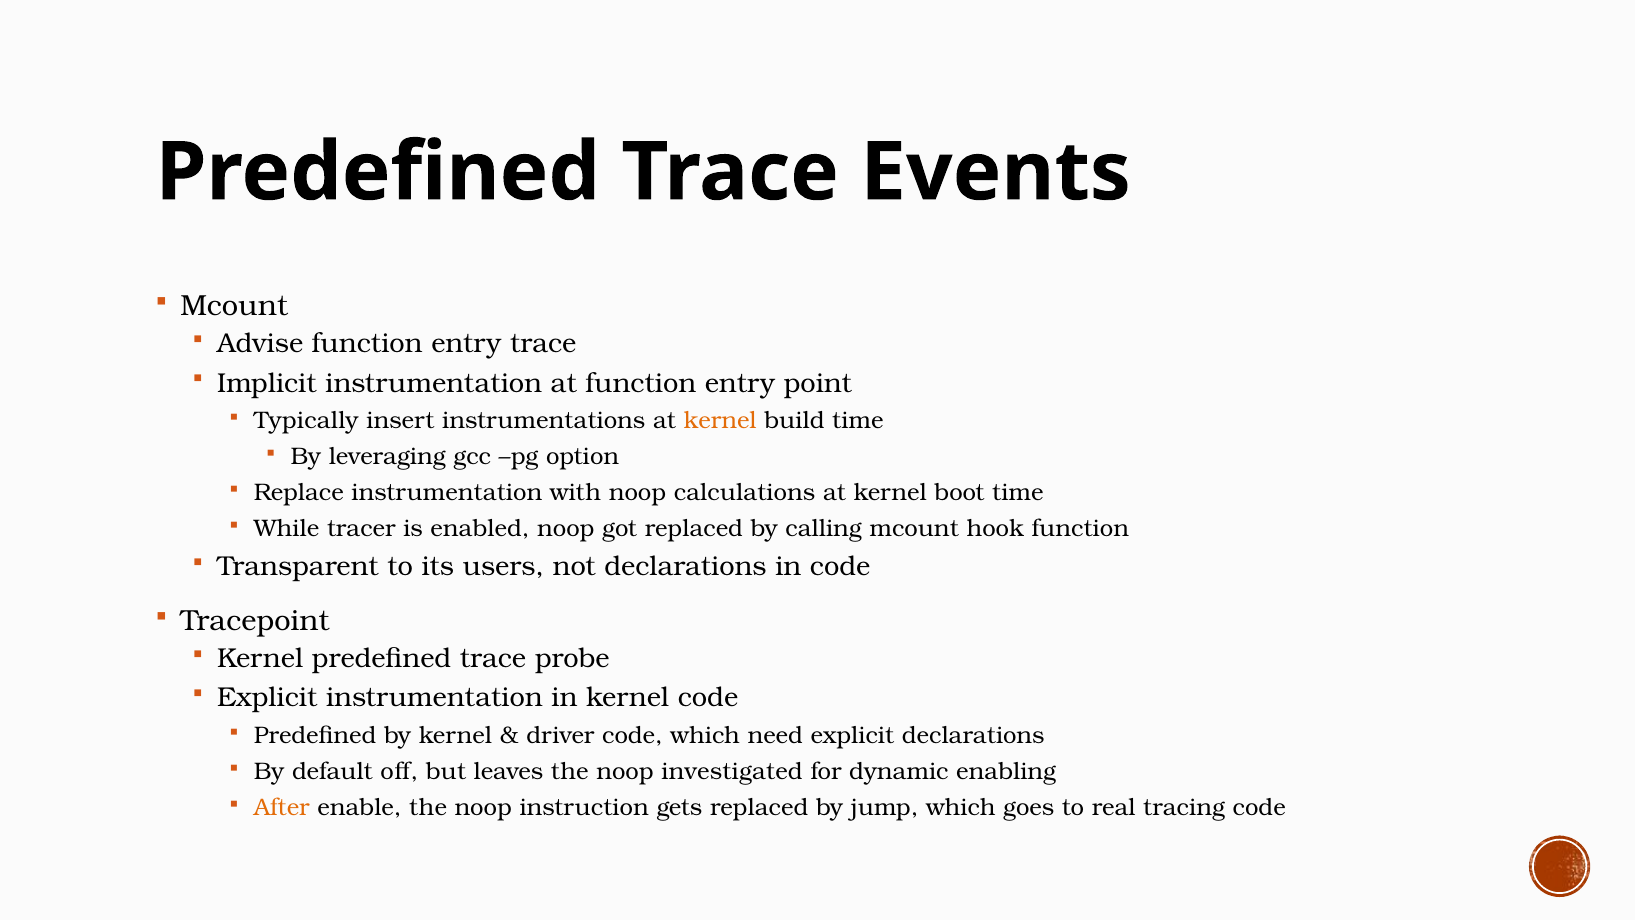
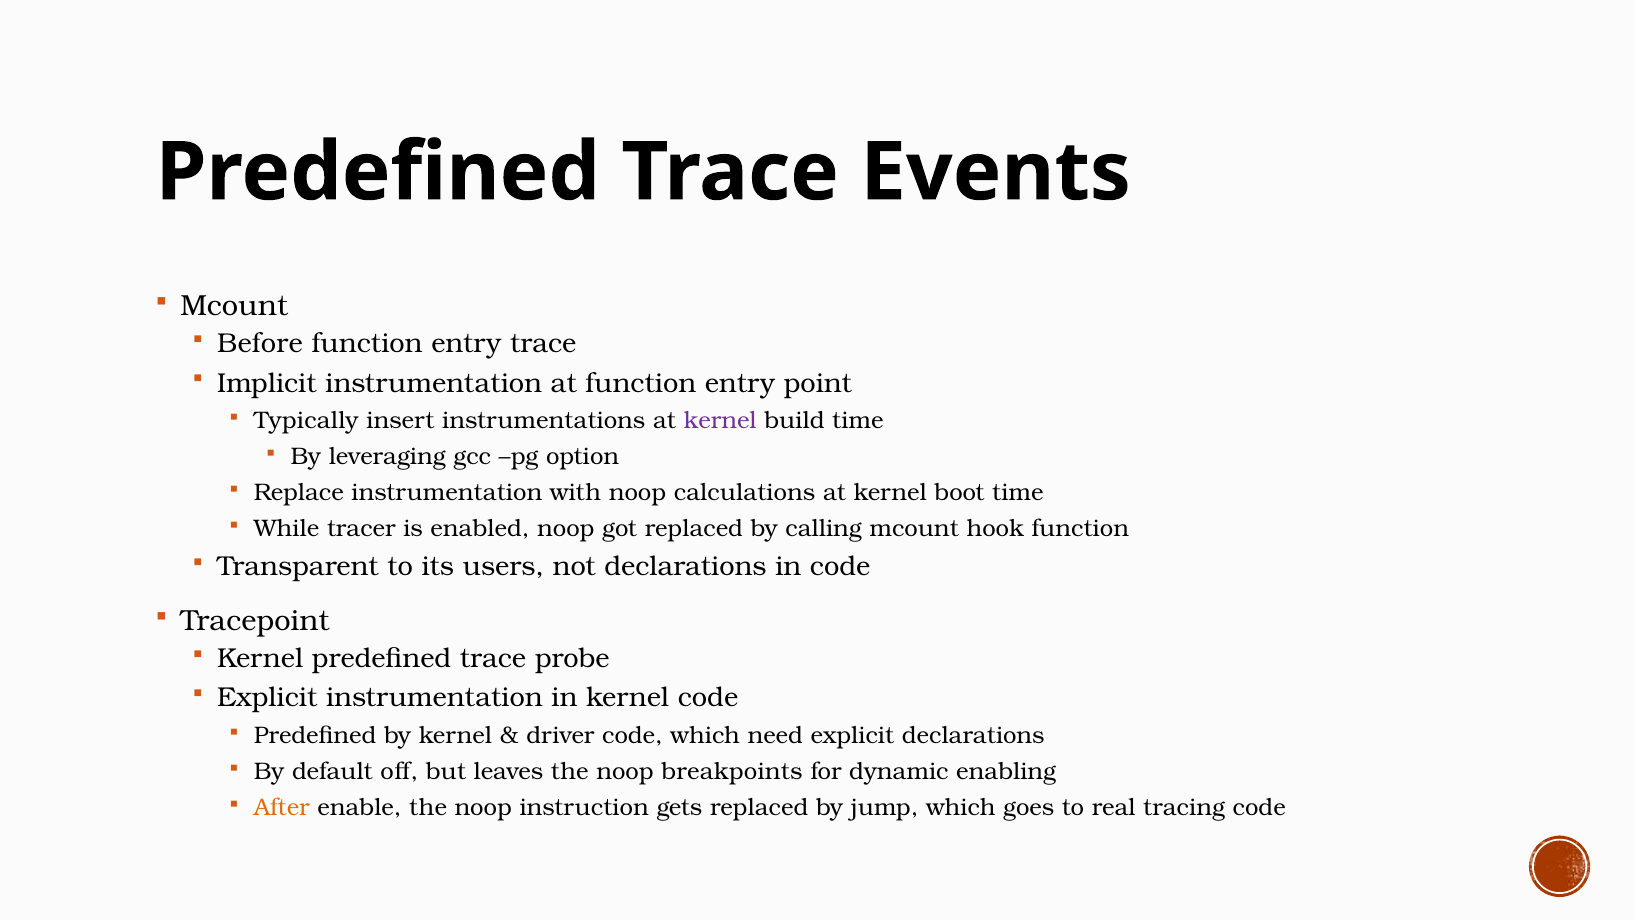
Advise: Advise -> Before
kernel at (720, 421) colour: orange -> purple
investigated: investigated -> breakpoints
